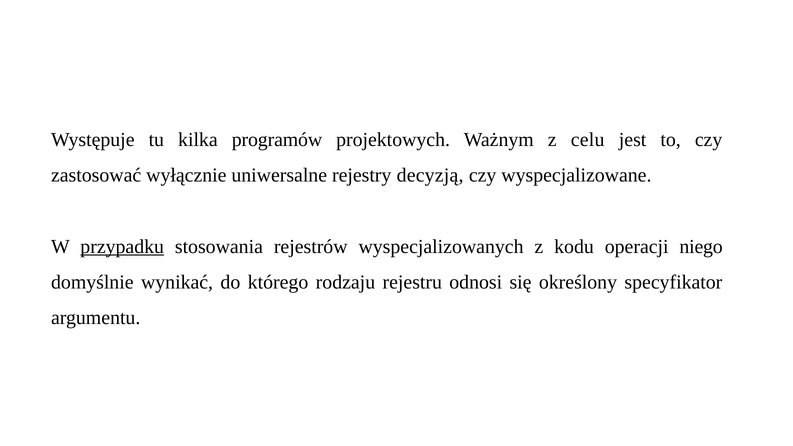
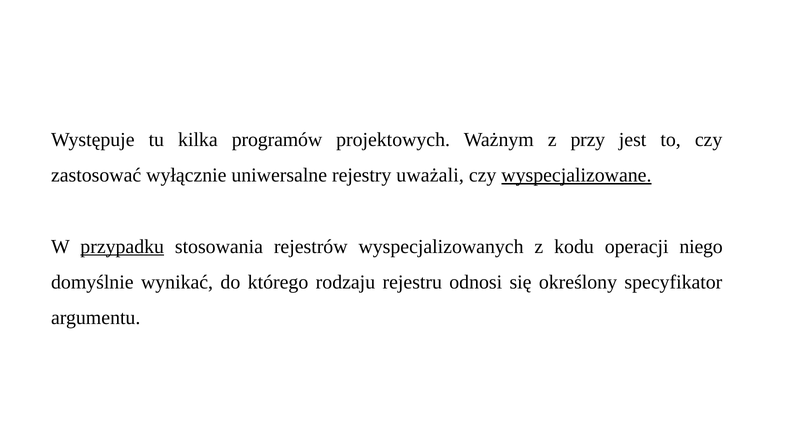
celu: celu -> przy
decyzją: decyzją -> uważali
wyspecjalizowane underline: none -> present
